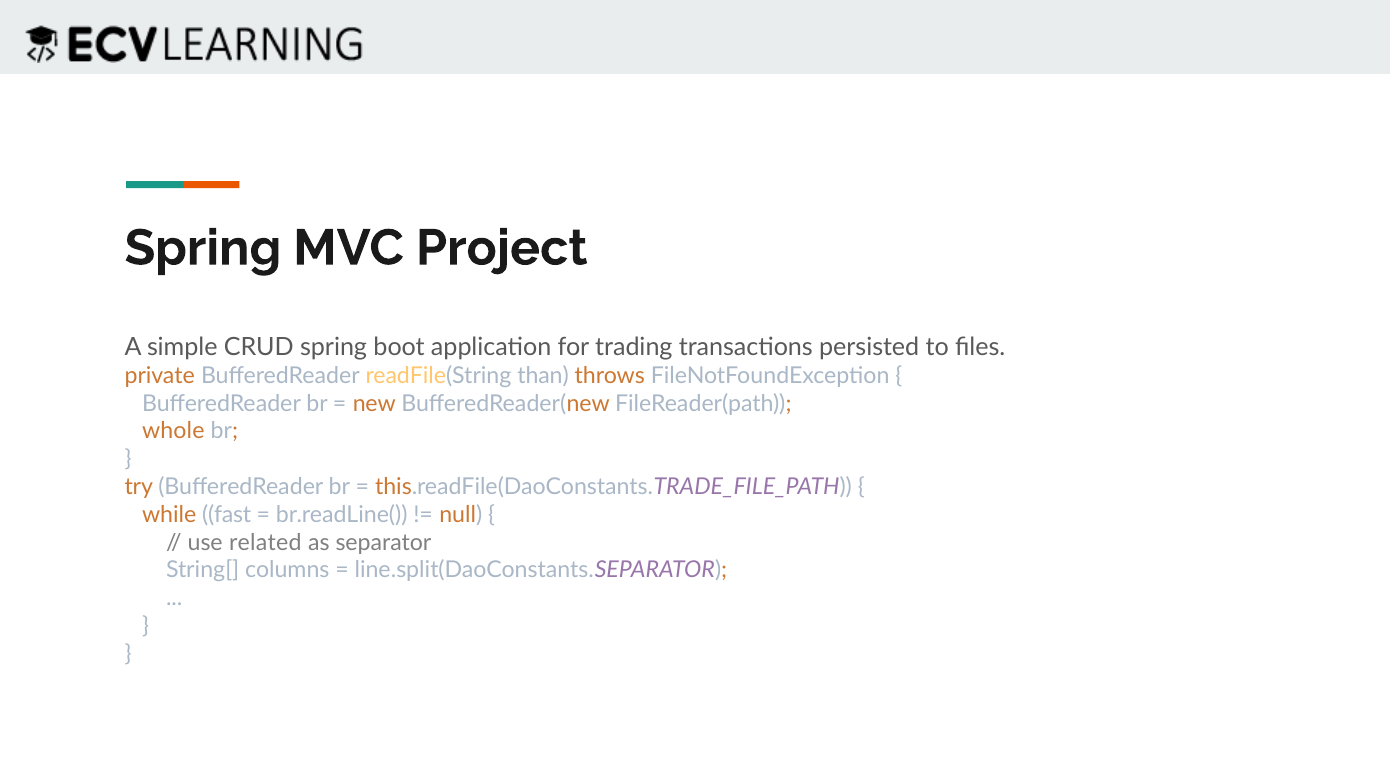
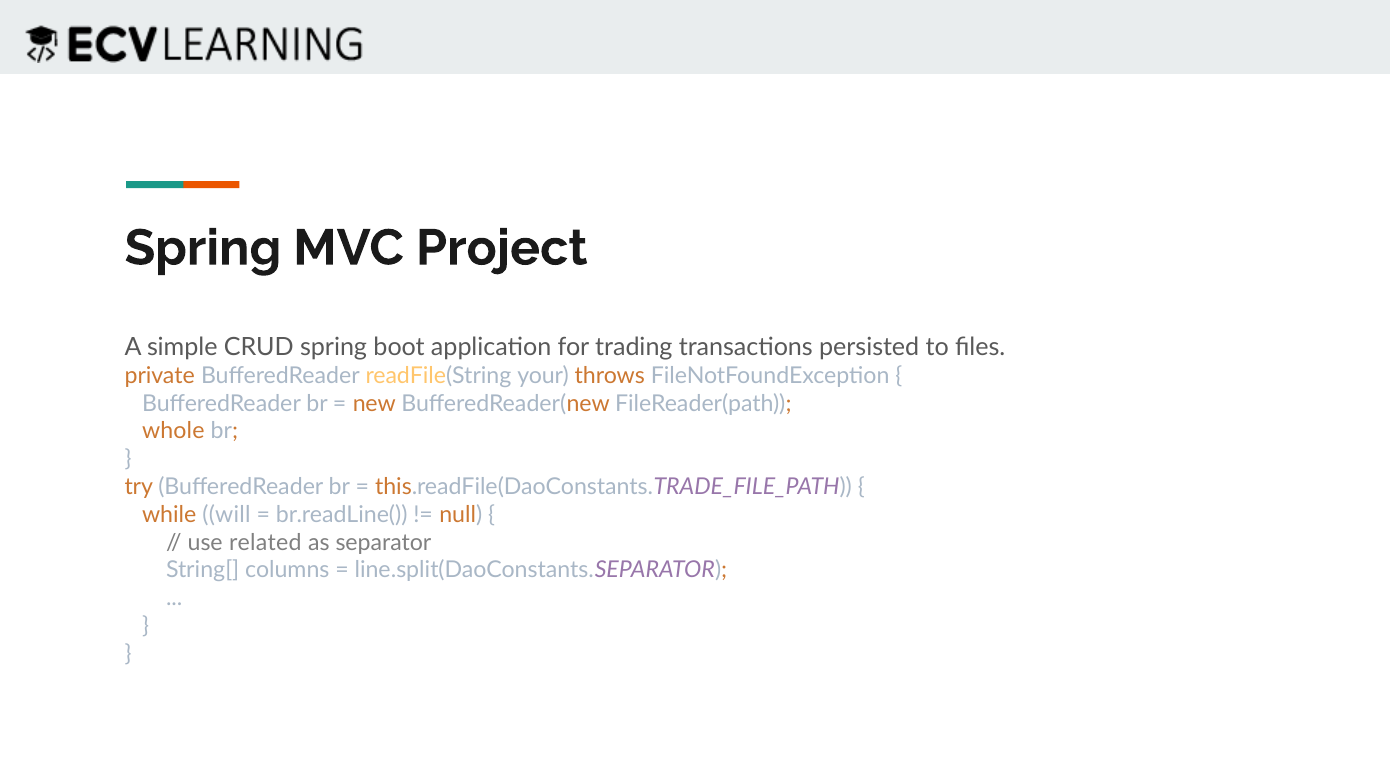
than: than -> your
fast: fast -> will
